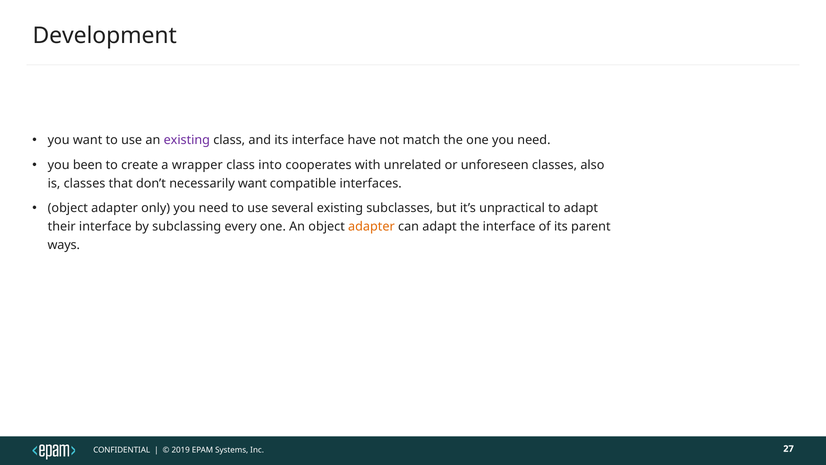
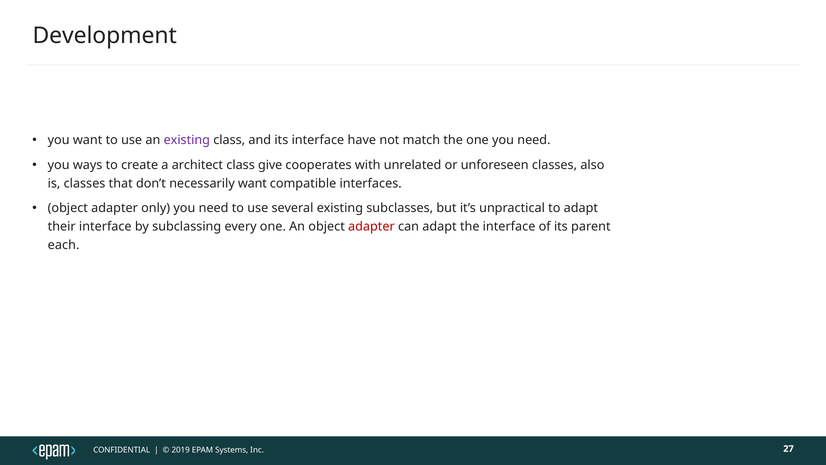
been: been -> ways
wrapper: wrapper -> architect
into: into -> give
adapter at (371, 226) colour: orange -> red
ways: ways -> each
